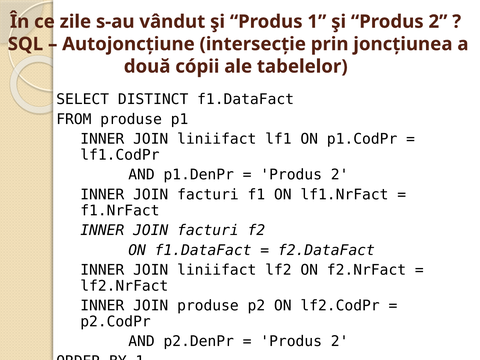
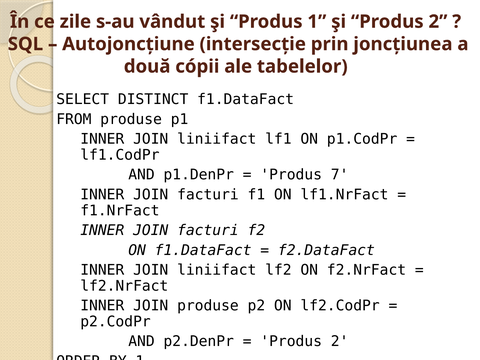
2 at (340, 175): 2 -> 7
